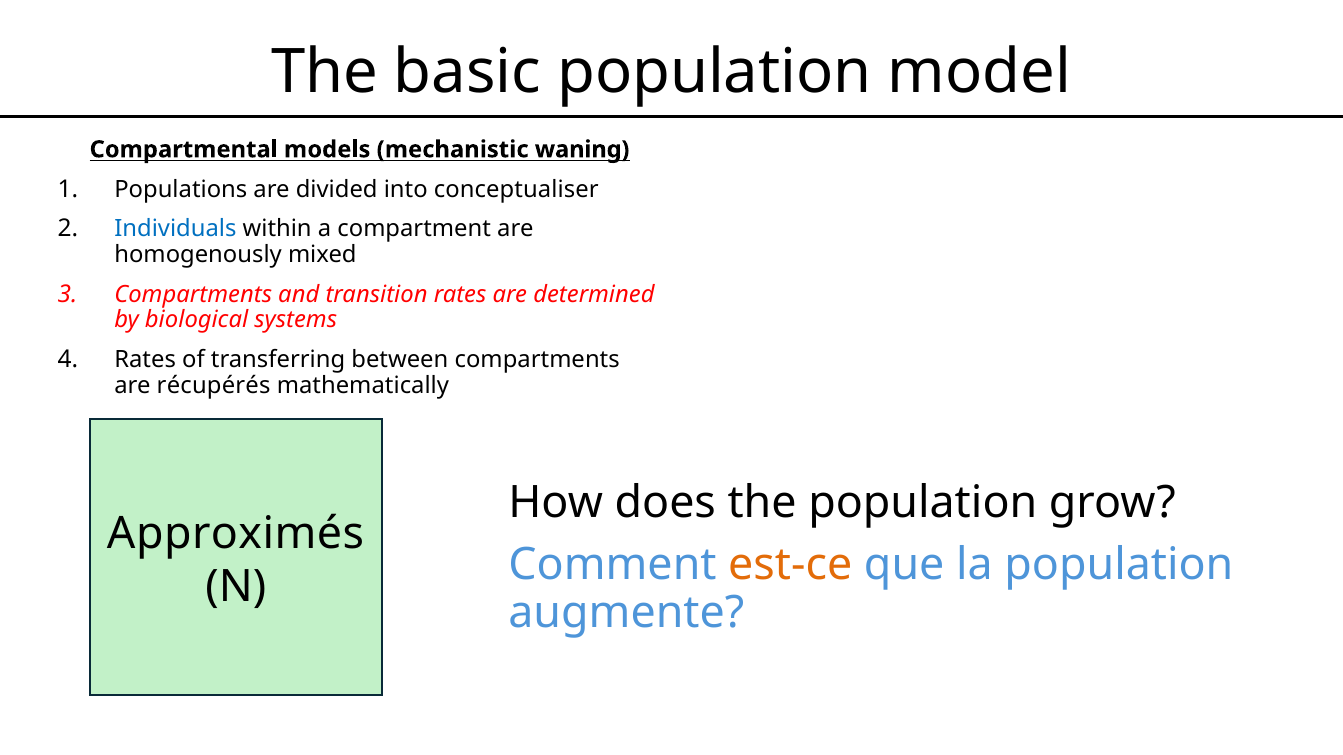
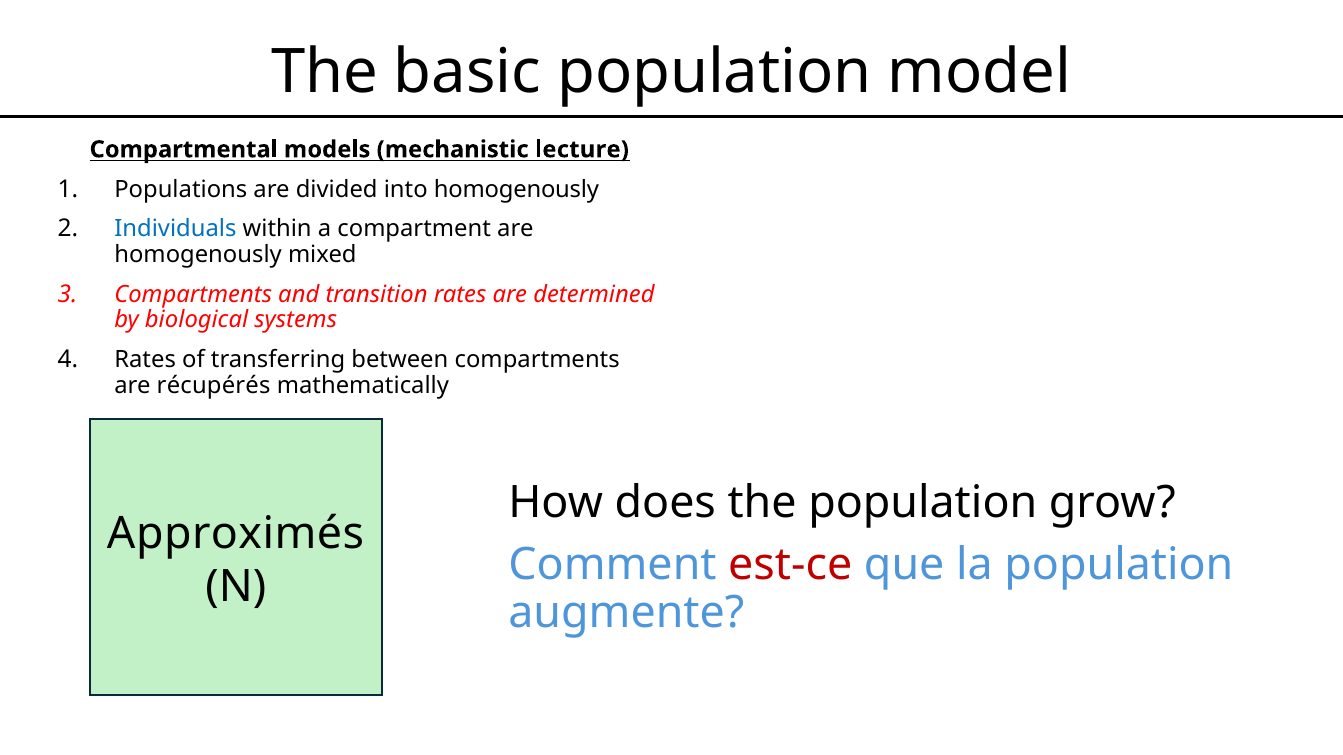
waning: waning -> lecture
into conceptualiser: conceptualiser -> homogenously
est-ce colour: orange -> red
